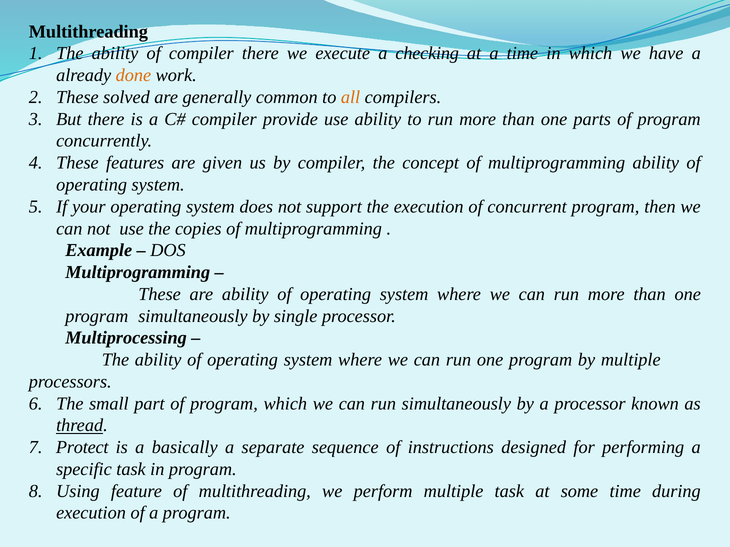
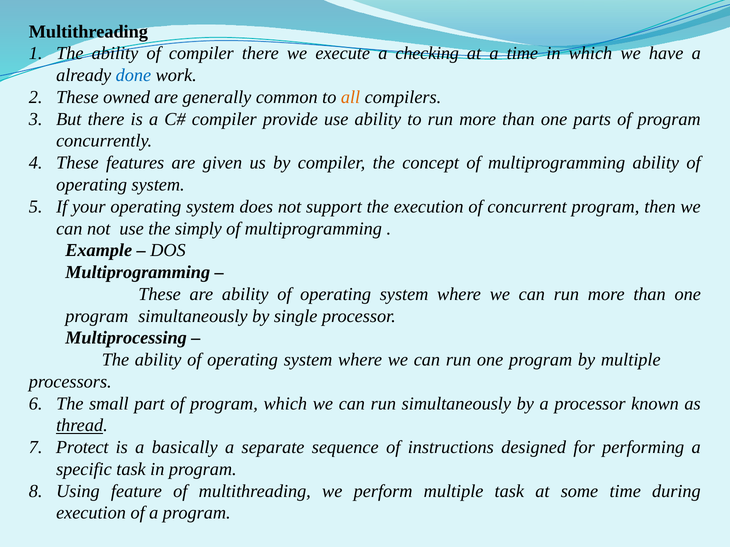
done colour: orange -> blue
solved: solved -> owned
copies: copies -> simply
